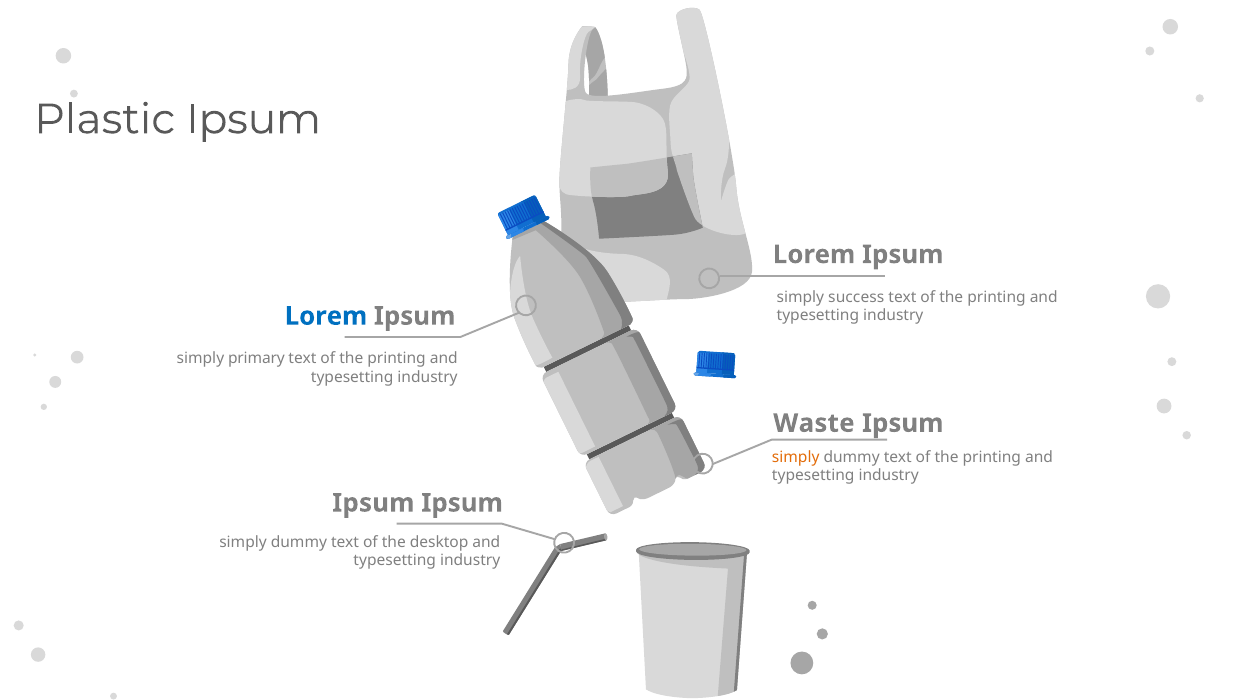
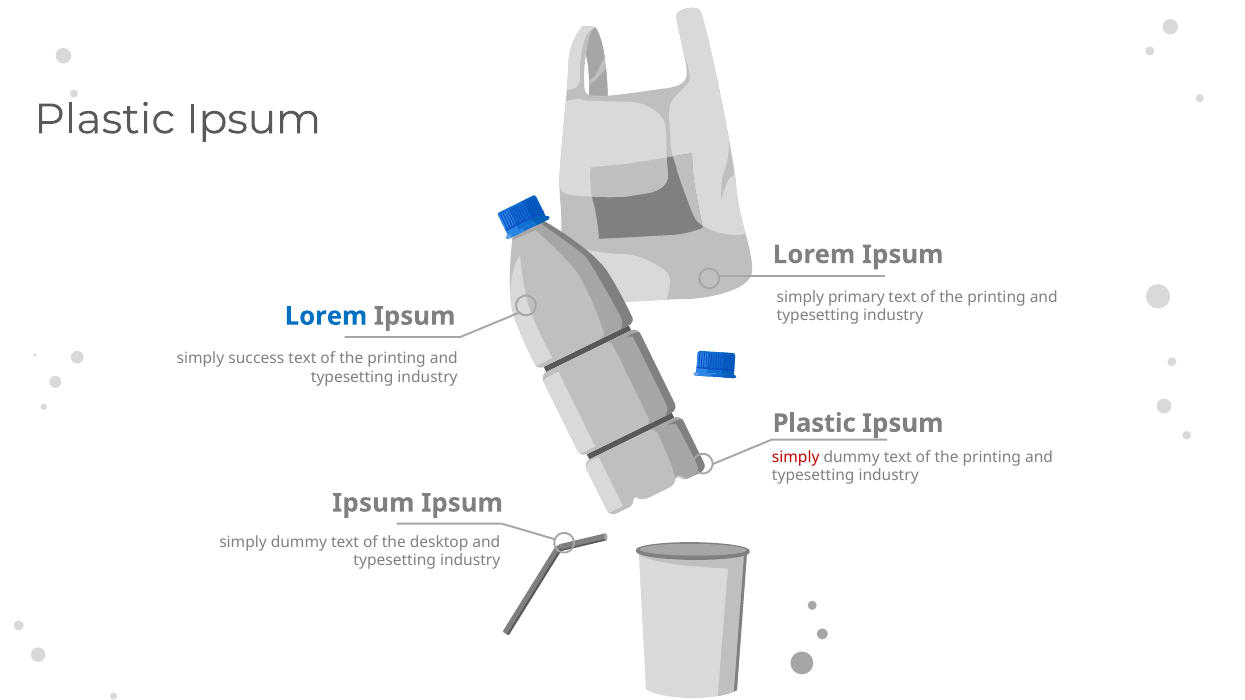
success: success -> primary
primary: primary -> success
Waste at (814, 423): Waste -> Plastic
simply at (796, 457) colour: orange -> red
